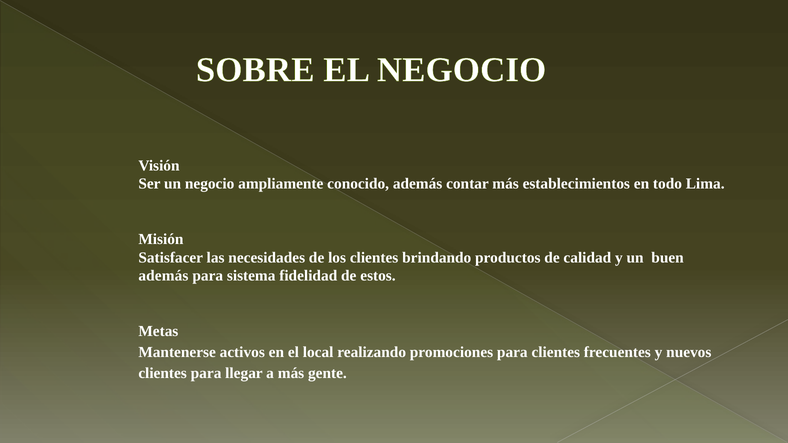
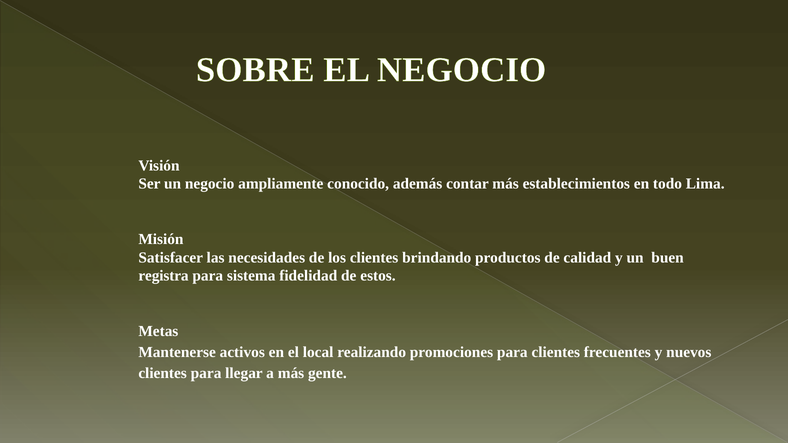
además at (163, 276): además -> registra
